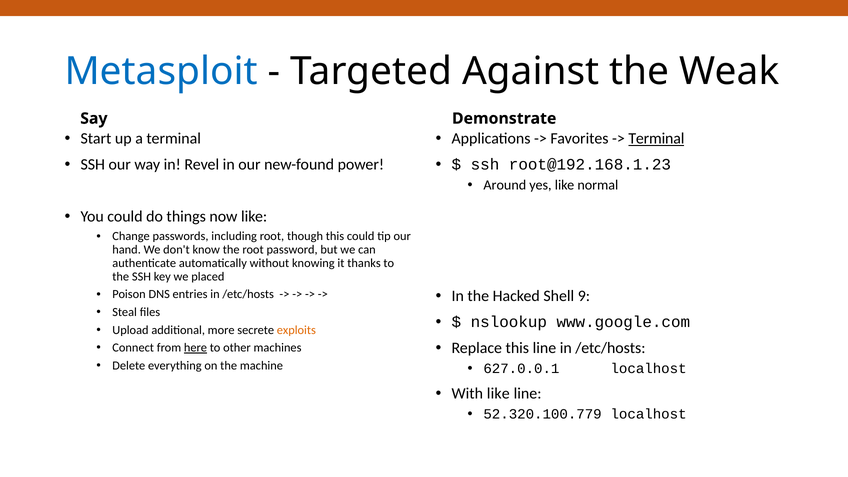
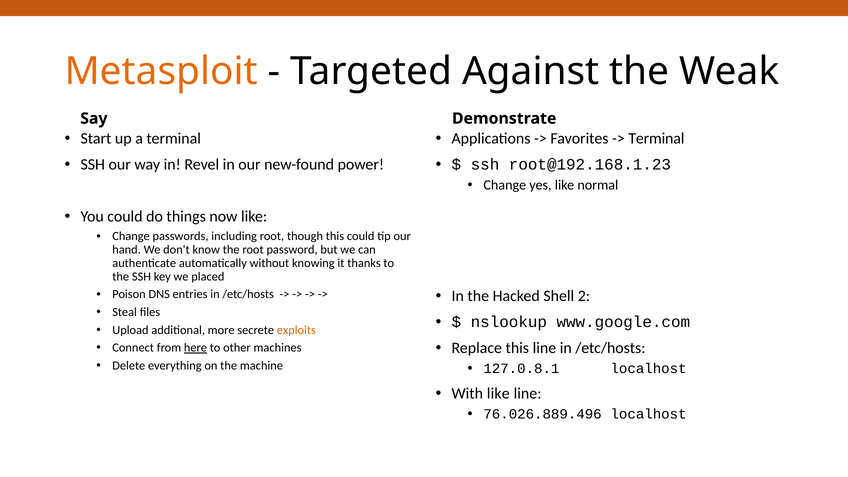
Metasploit colour: blue -> orange
Terminal at (656, 139) underline: present -> none
Around at (505, 185): Around -> Change
9: 9 -> 2
627.0.0.1: 627.0.0.1 -> 127.0.8.1
52.320.100.779: 52.320.100.779 -> 76.026.889.496
